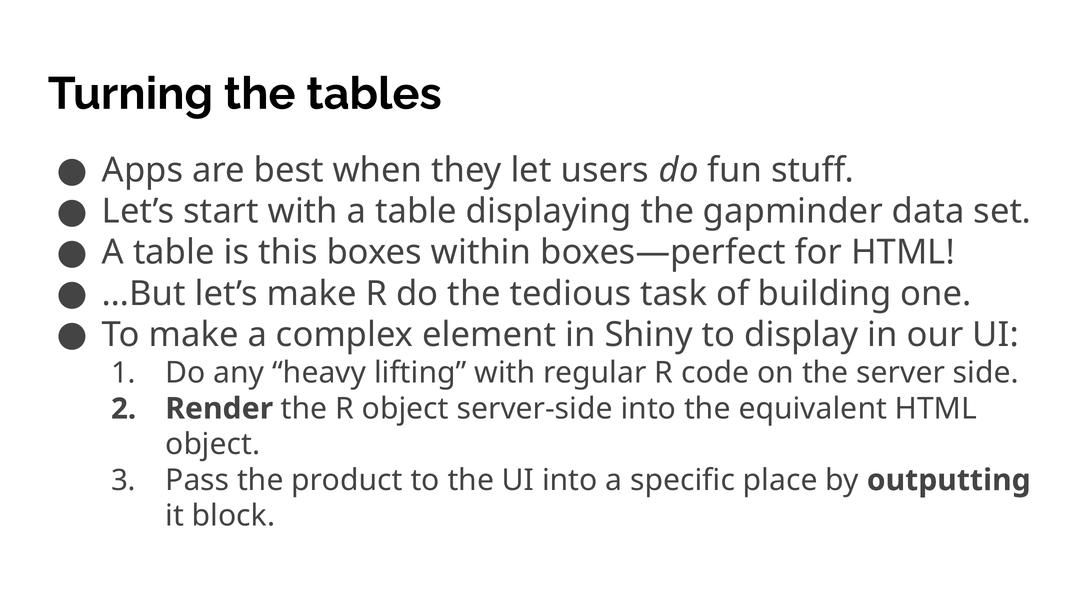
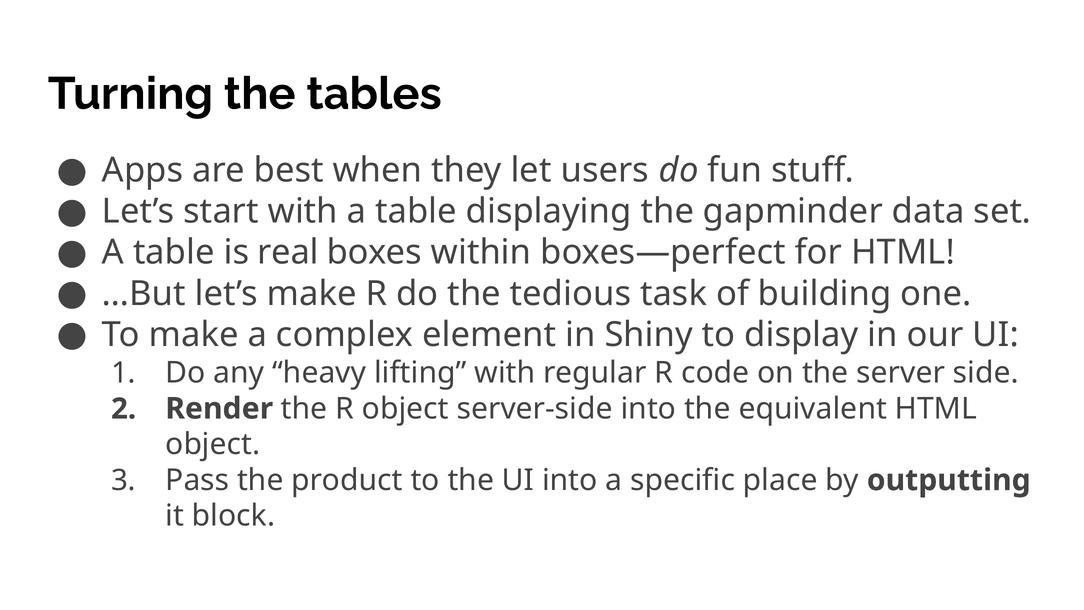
this: this -> real
